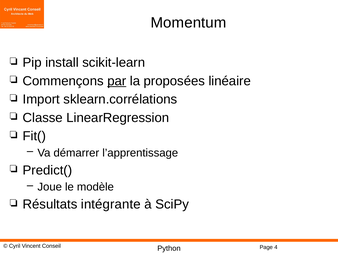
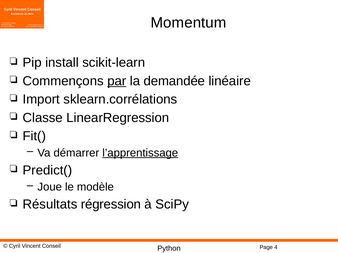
proposées: proposées -> demandée
l’apprentissage underline: none -> present
intégrante: intégrante -> régression
